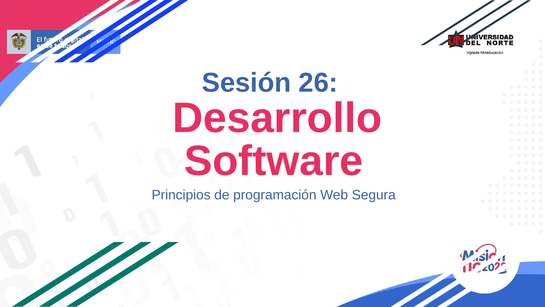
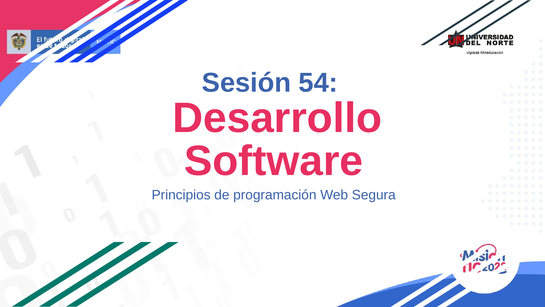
26: 26 -> 54
